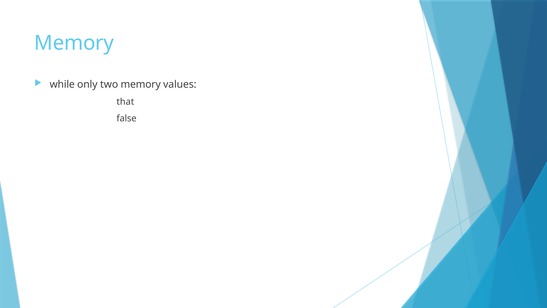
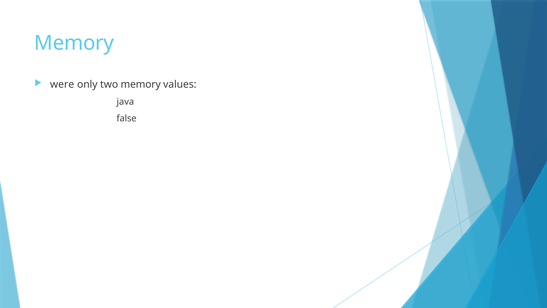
while: while -> were
that: that -> java
